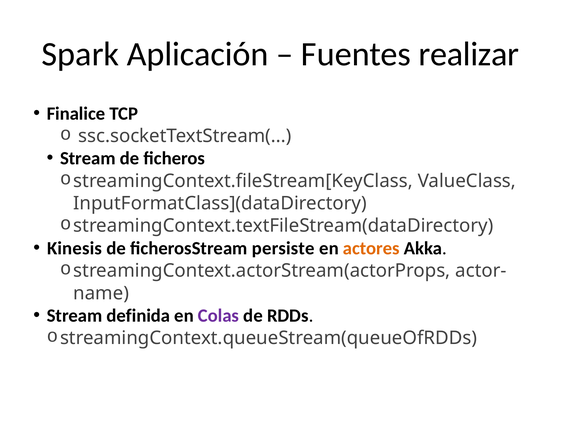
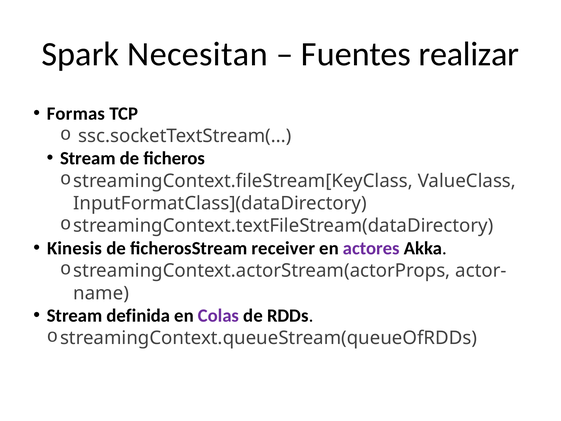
Aplicación: Aplicación -> Necesitan
Finalice: Finalice -> Formas
persiste: persiste -> receiver
actores colour: orange -> purple
